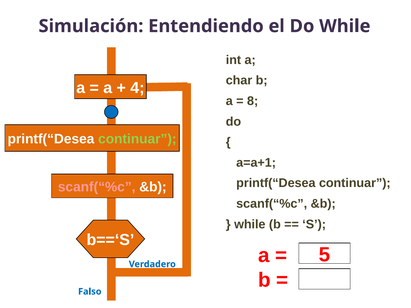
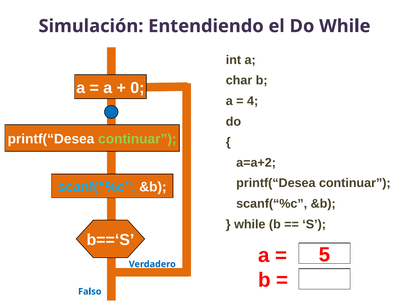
4: 4 -> 0
8: 8 -> 4
a=a+1: a=a+1 -> a=a+2
scanf(“%c at (97, 187) colour: pink -> light blue
